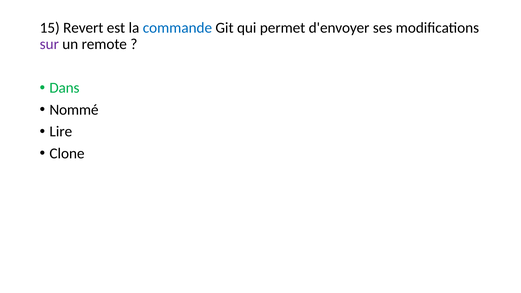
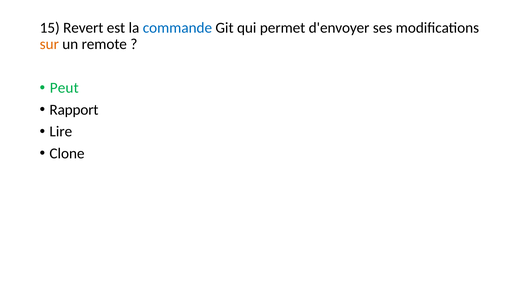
sur colour: purple -> orange
Dans: Dans -> Peut
Nommé: Nommé -> Rapport
